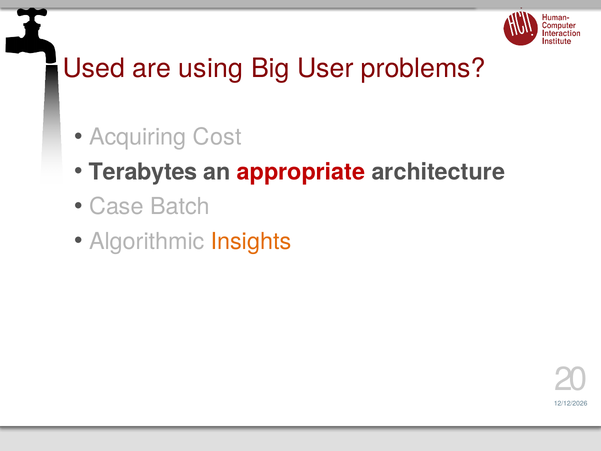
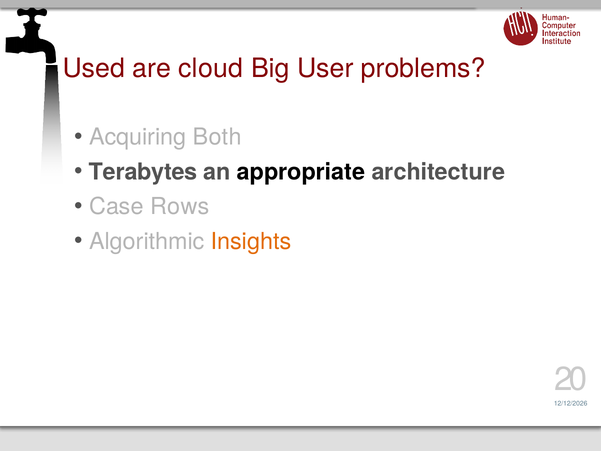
using: using -> cloud
Cost: Cost -> Both
appropriate colour: red -> black
Batch: Batch -> Rows
